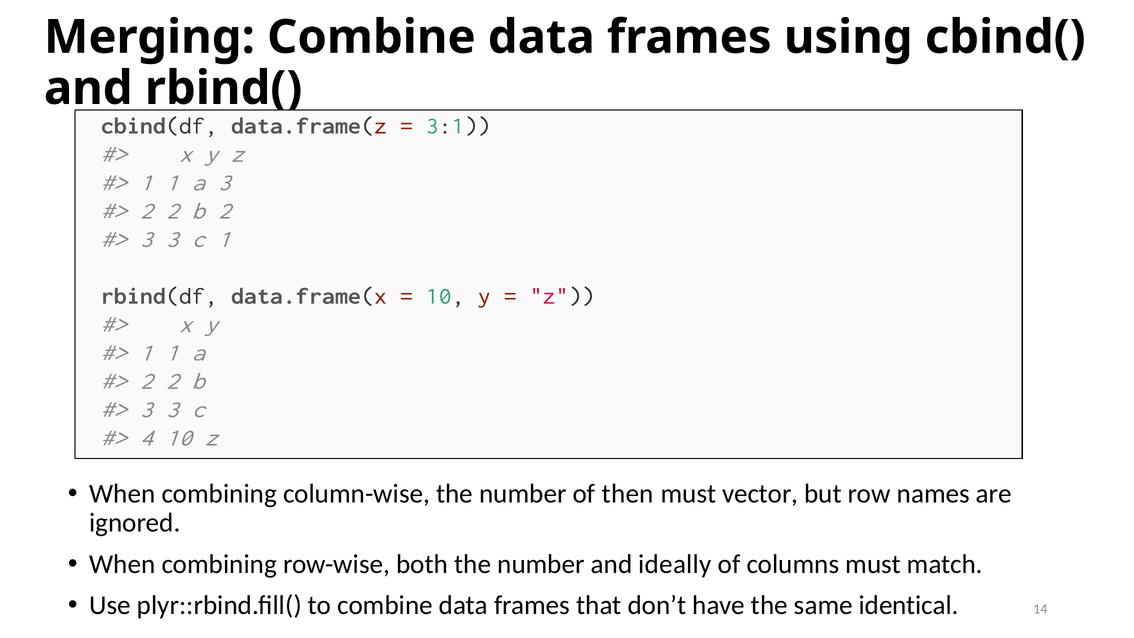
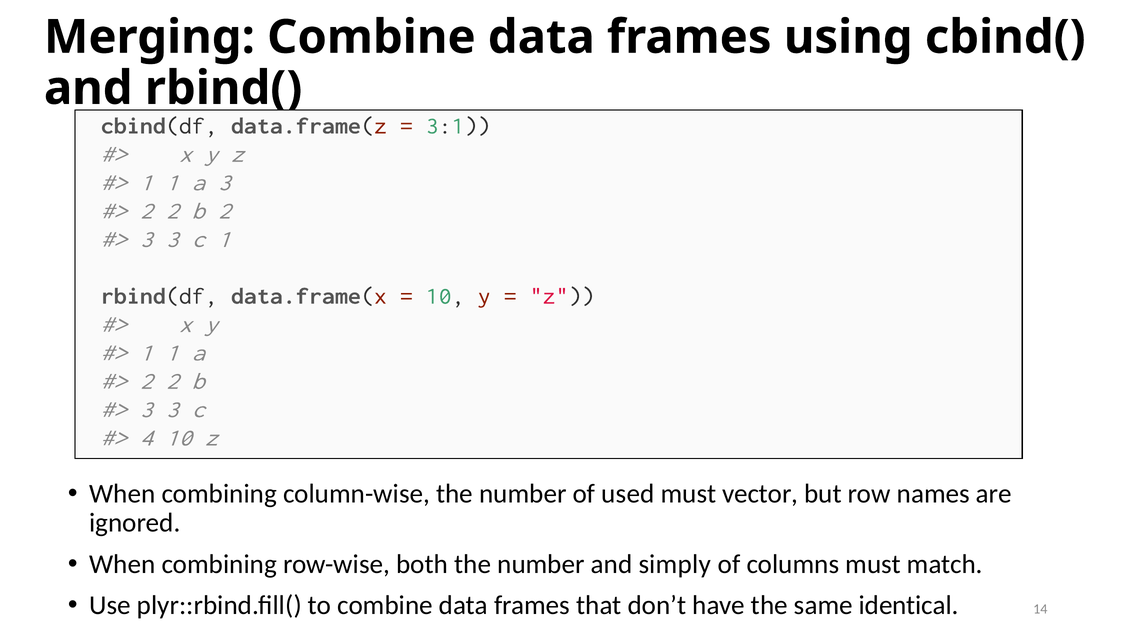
then: then -> used
ideally: ideally -> simply
